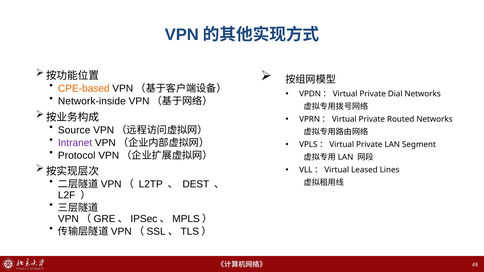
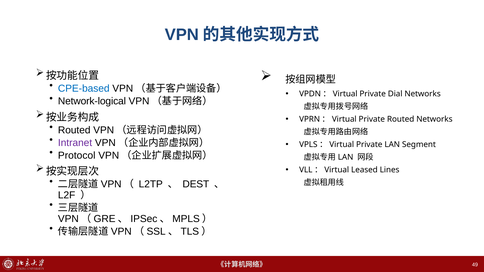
CPE-based colour: orange -> blue
Network-inside: Network-inside -> Network-logical
Source at (74, 130): Source -> Routed
